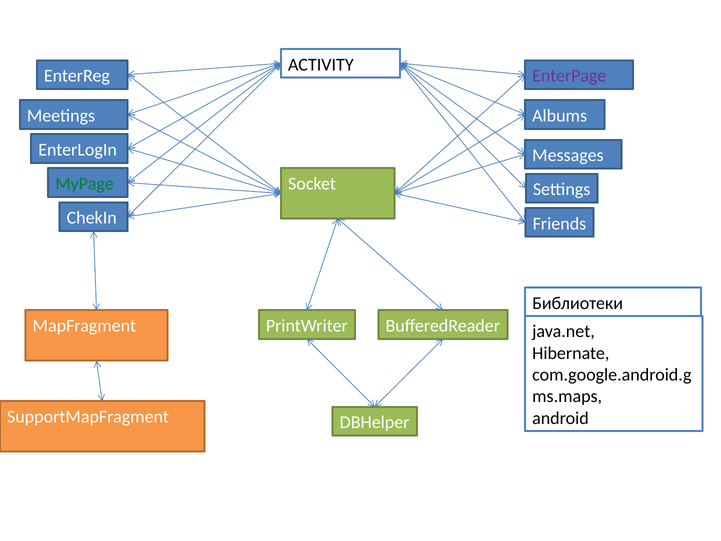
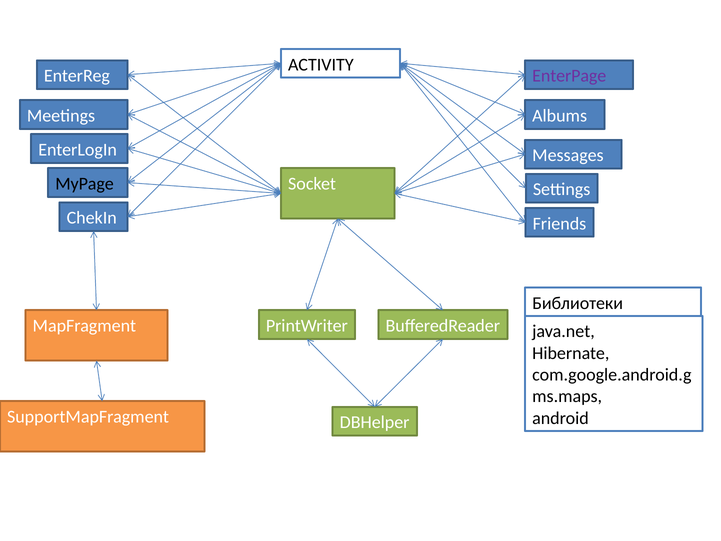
MyPage colour: green -> black
